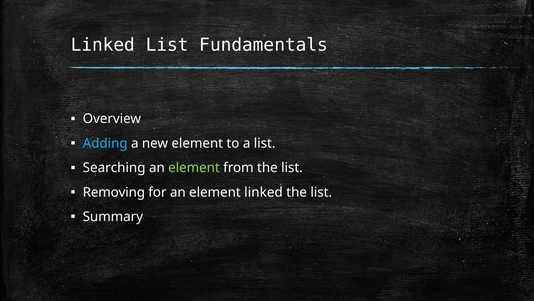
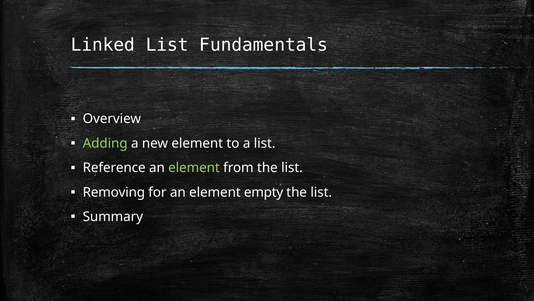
Adding colour: light blue -> light green
Searching: Searching -> Reference
element linked: linked -> empty
